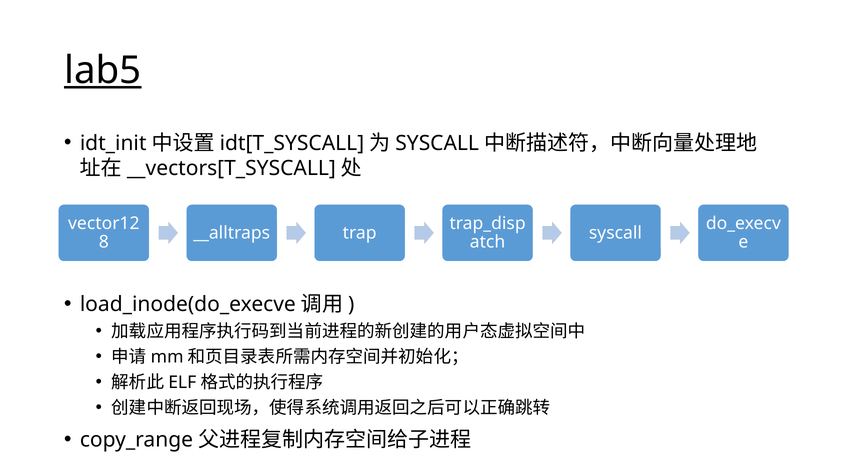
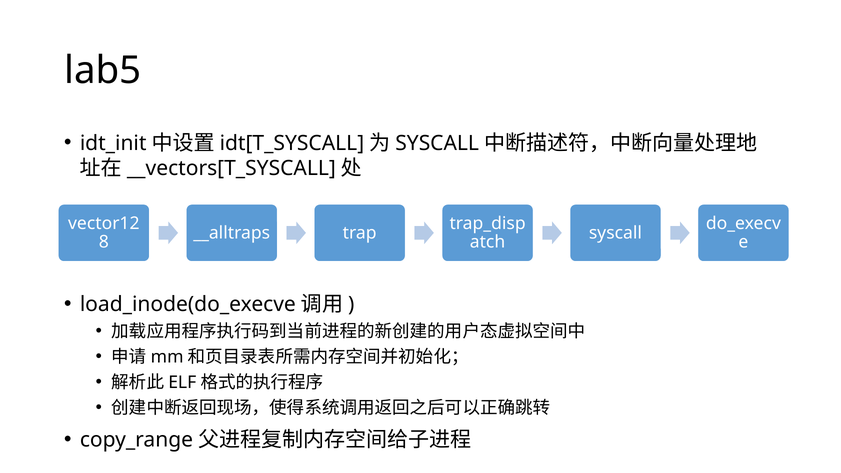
lab5 underline: present -> none
